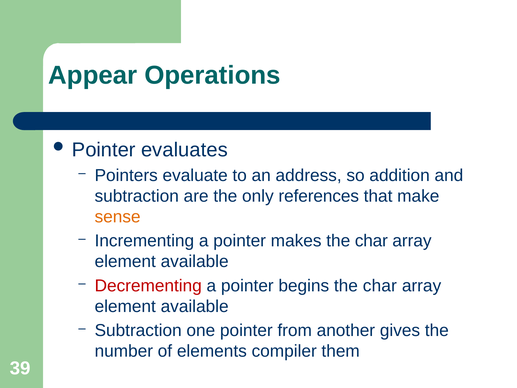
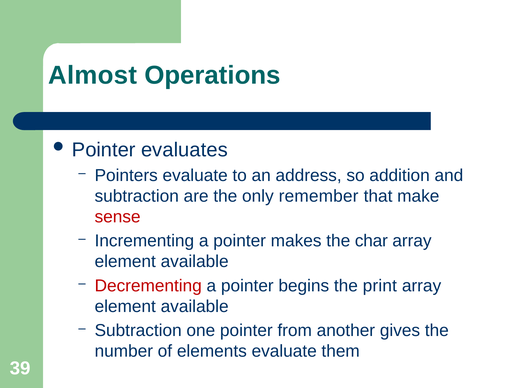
Appear: Appear -> Almost
references: references -> remember
sense colour: orange -> red
char at (380, 286): char -> print
elements compiler: compiler -> evaluate
